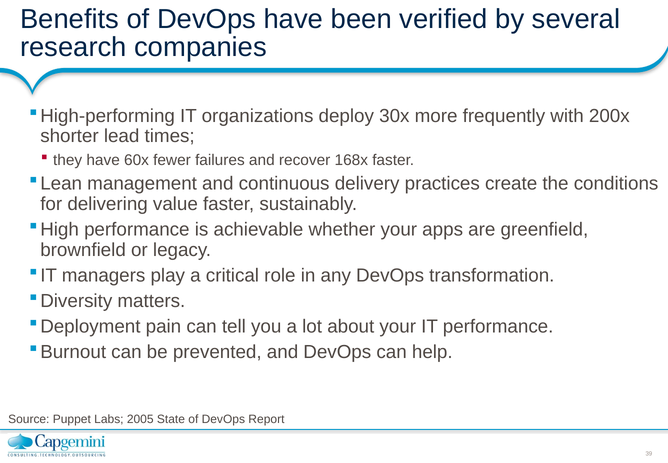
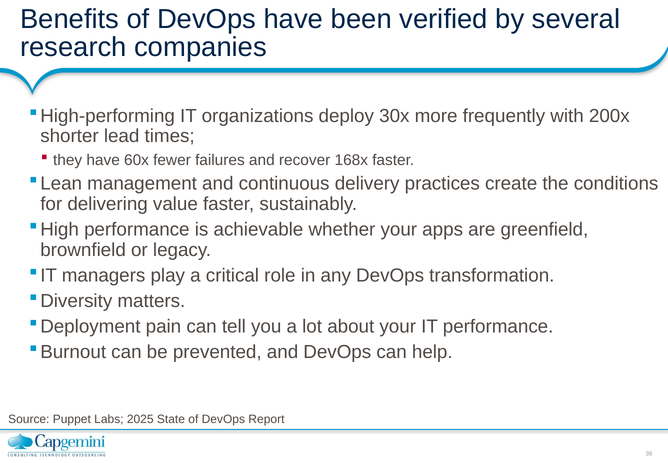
2005: 2005 -> 2025
